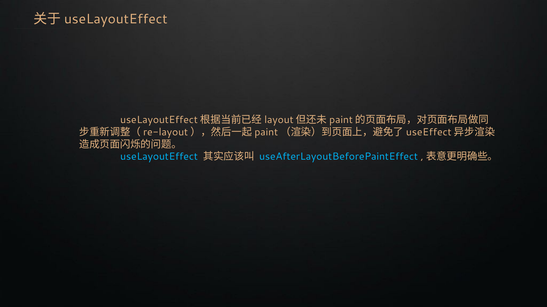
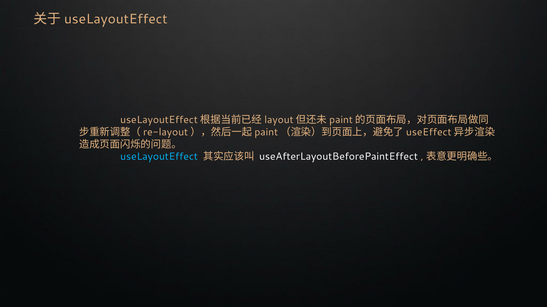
useAfterLayoutBeforePaintEffect colour: light blue -> white
